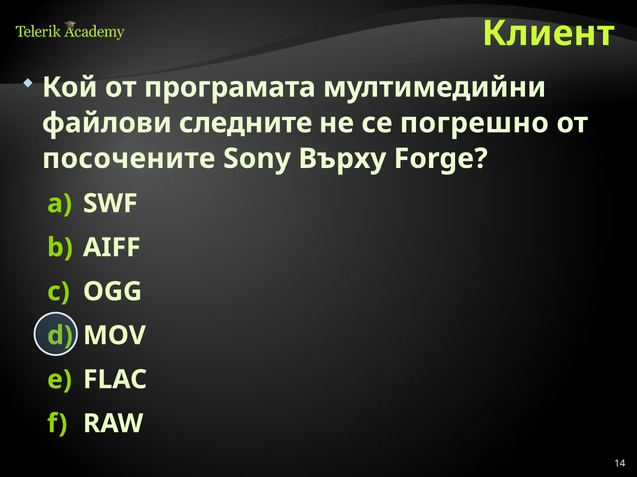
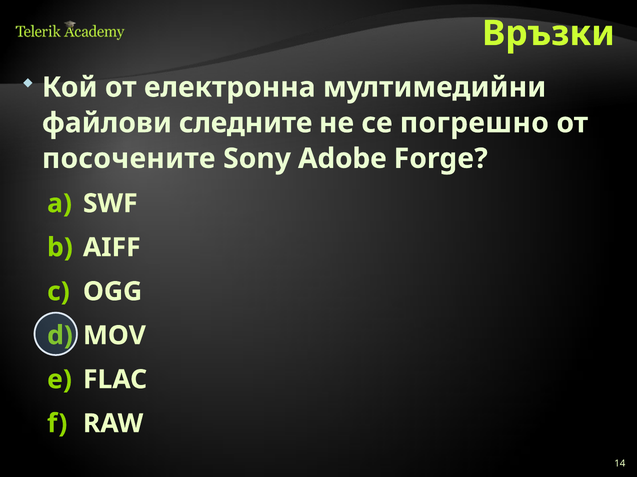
Клиент: Клиент -> Връзки
програмата: програмата -> електронна
Върху: Върху -> Adobe
